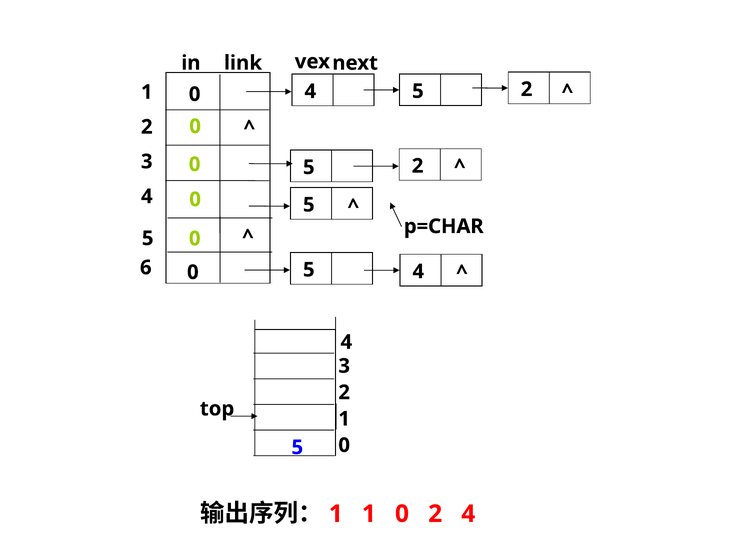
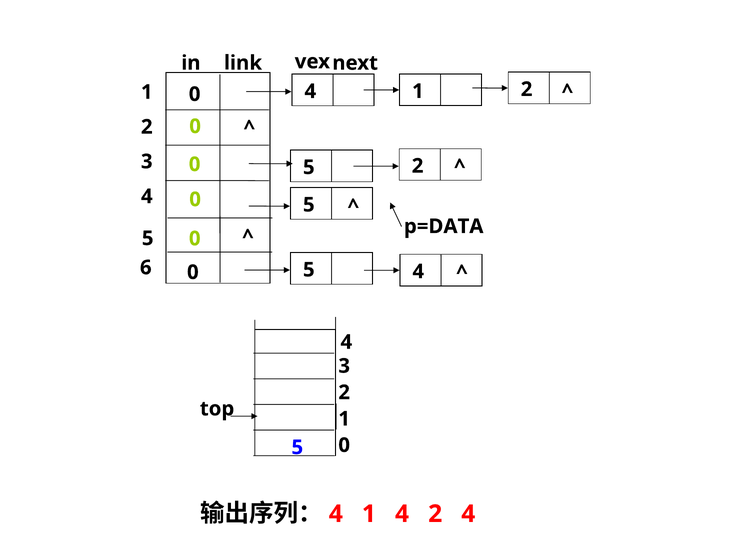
5 at (418, 91): 5 -> 1
p=CHAR: p=CHAR -> p=DATA
1 at (336, 514): 1 -> 4
0 at (402, 514): 0 -> 4
